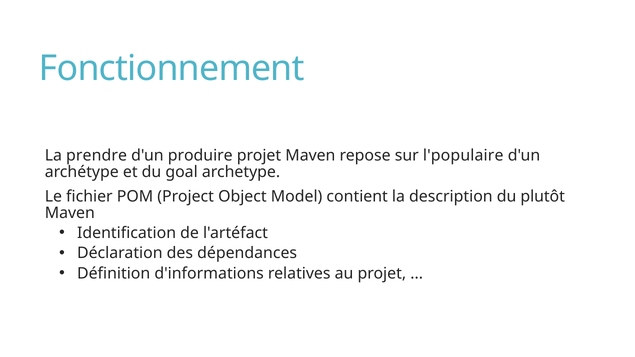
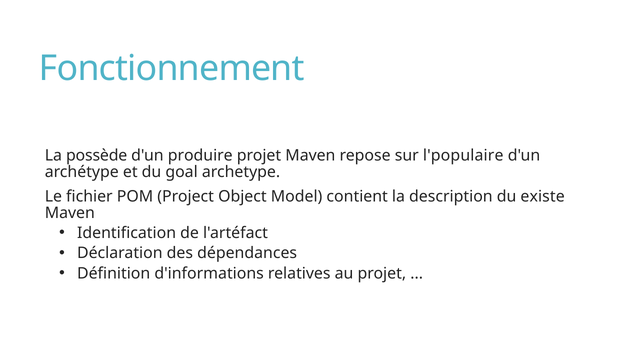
prendre: prendre -> possède
plutôt: plutôt -> existe
